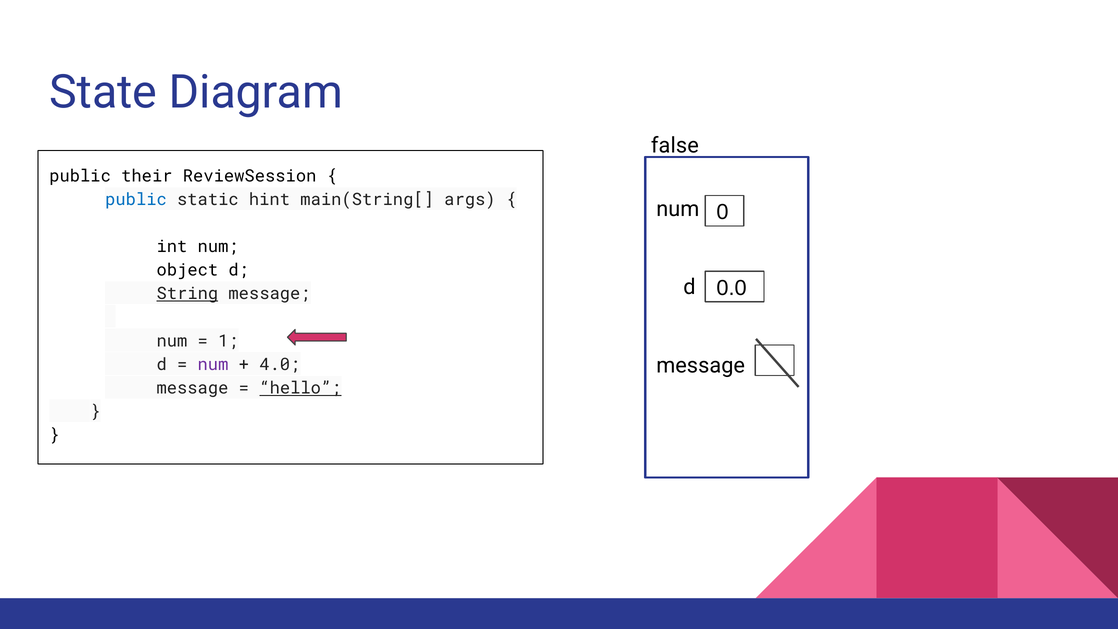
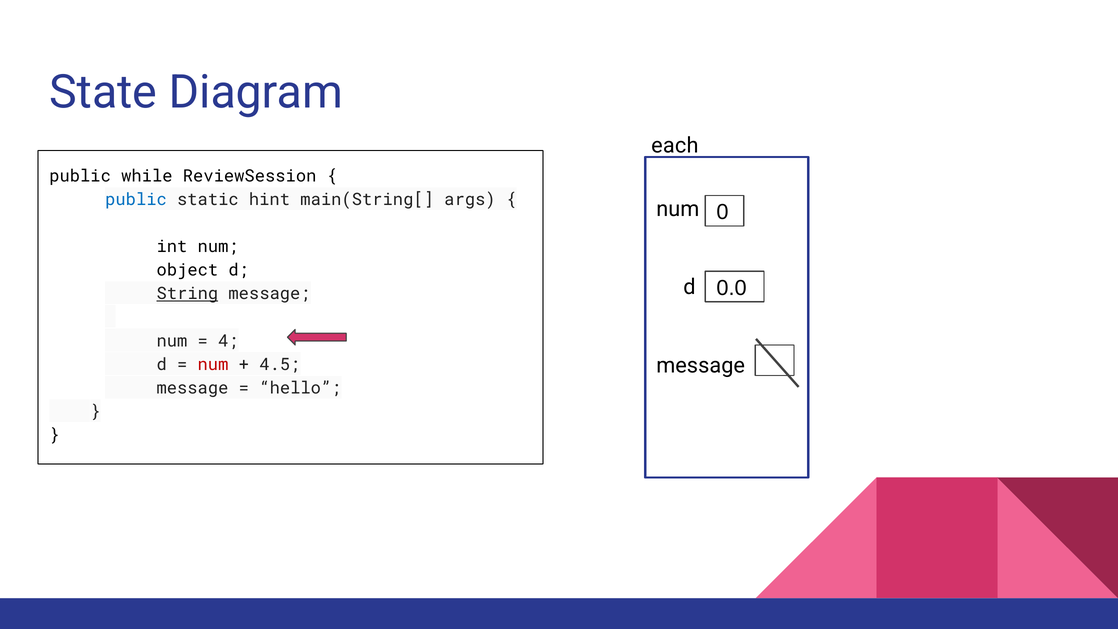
false: false -> each
their: their -> while
1: 1 -> 4
num at (213, 364) colour: purple -> red
4.0: 4.0 -> 4.5
hello underline: present -> none
